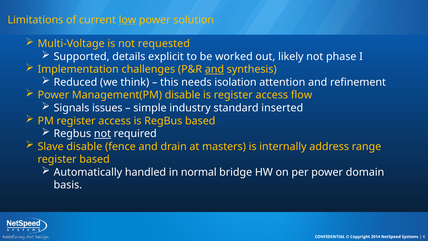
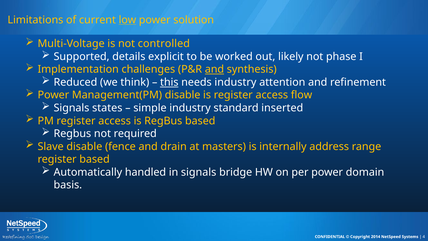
requested: requested -> controlled
this underline: none -> present
needs isolation: isolation -> industry
issues: issues -> states
not at (102, 134) underline: present -> none
in normal: normal -> signals
